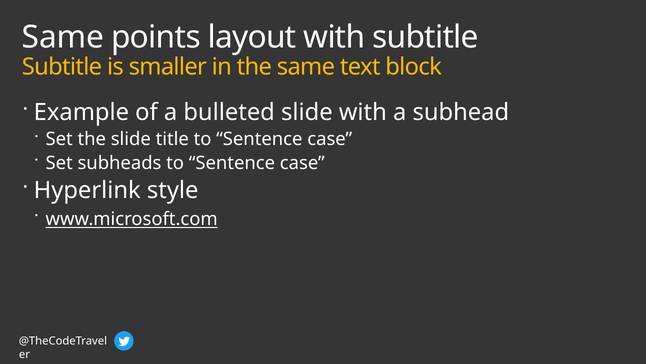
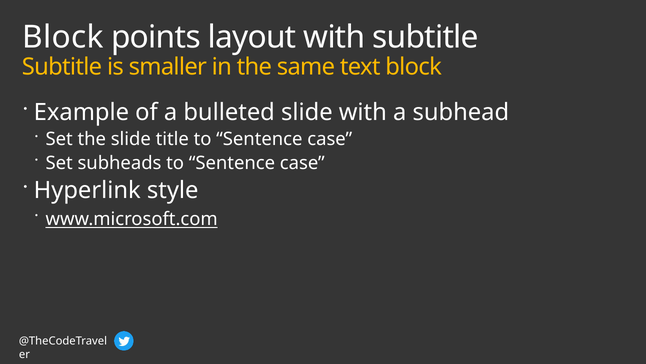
Same at (63, 37): Same -> Block
